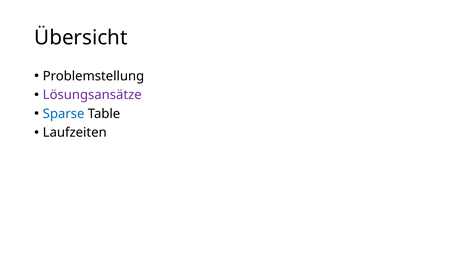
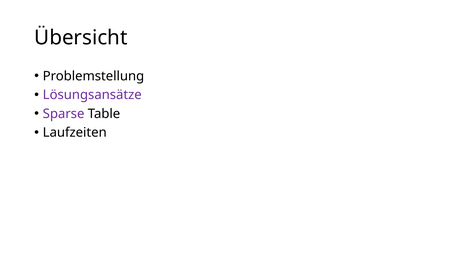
Sparse colour: blue -> purple
